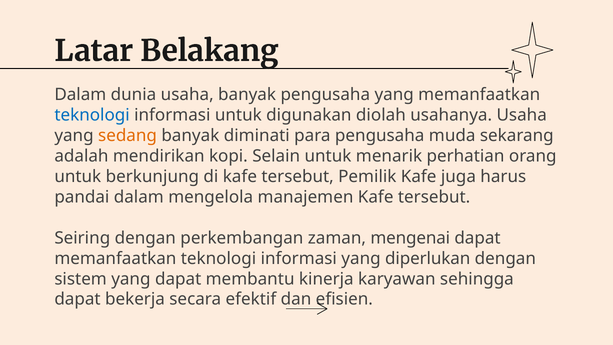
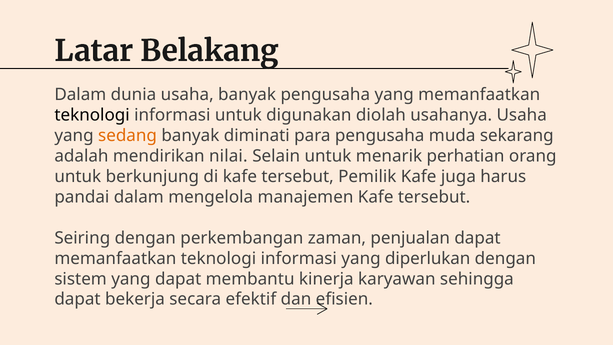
teknologi at (92, 115) colour: blue -> black
kopi: kopi -> nilai
mengenai: mengenai -> penjualan
